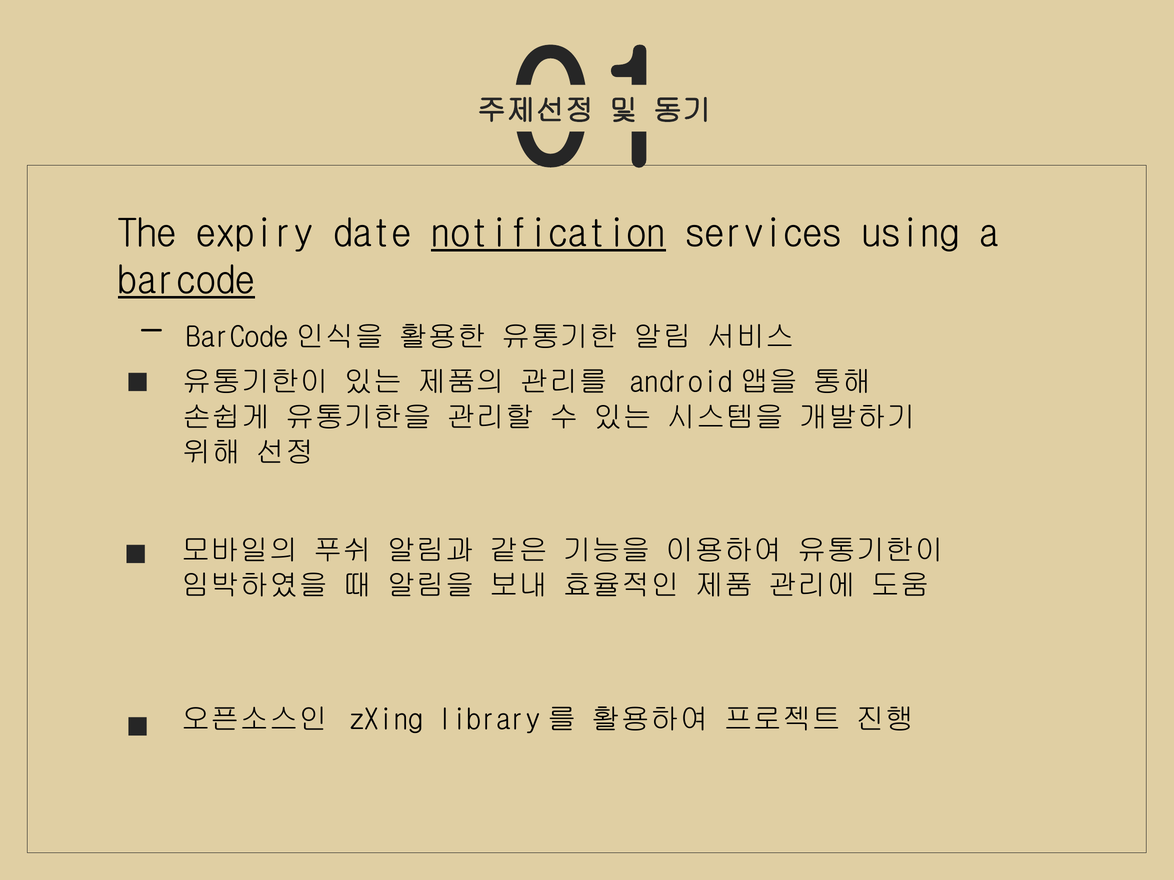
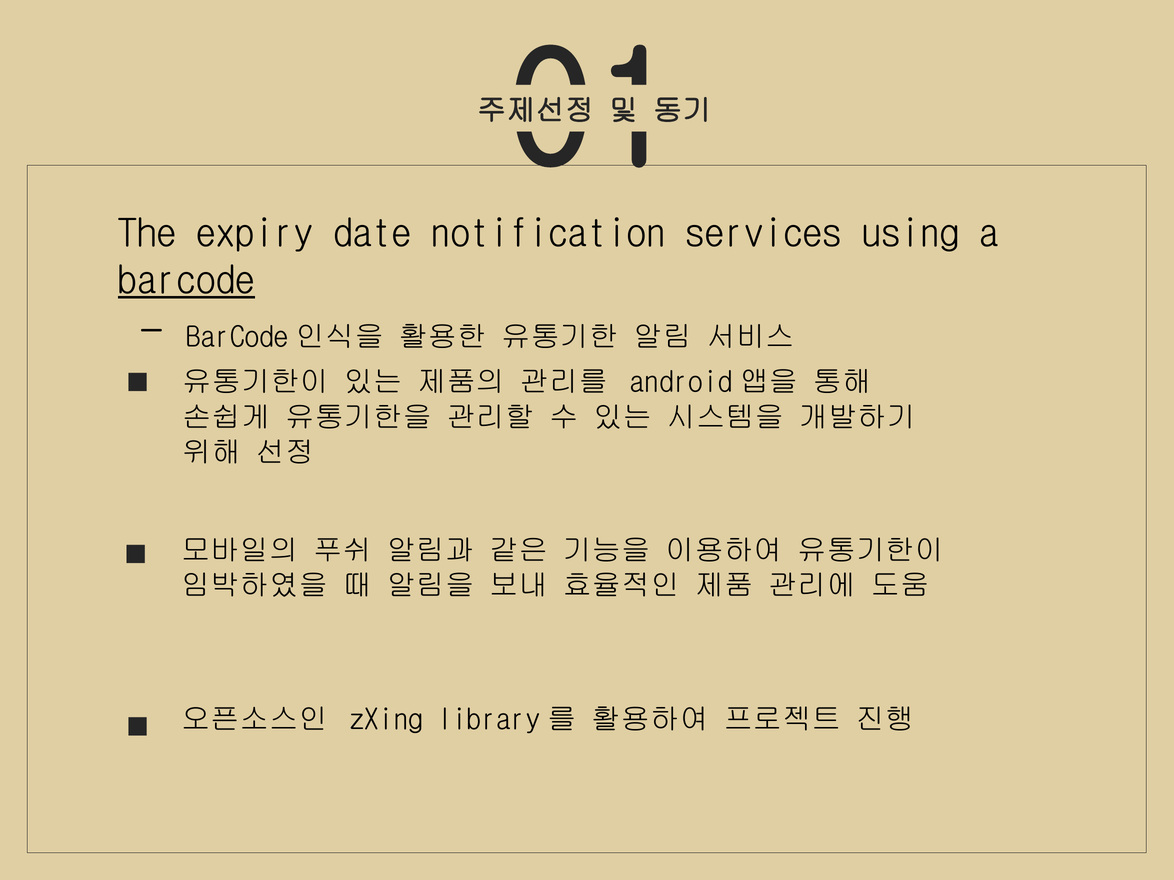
notification underline: present -> none
